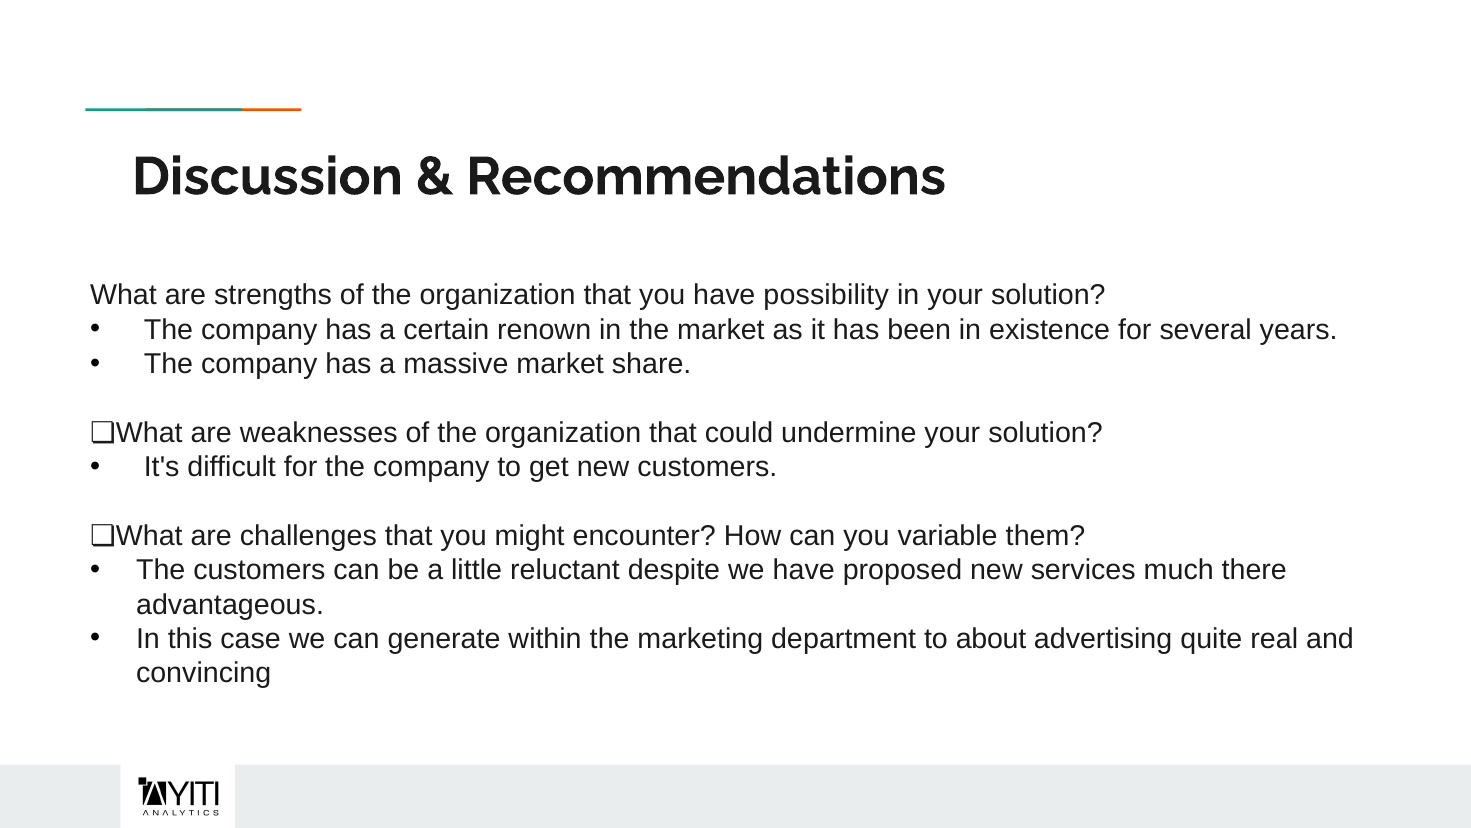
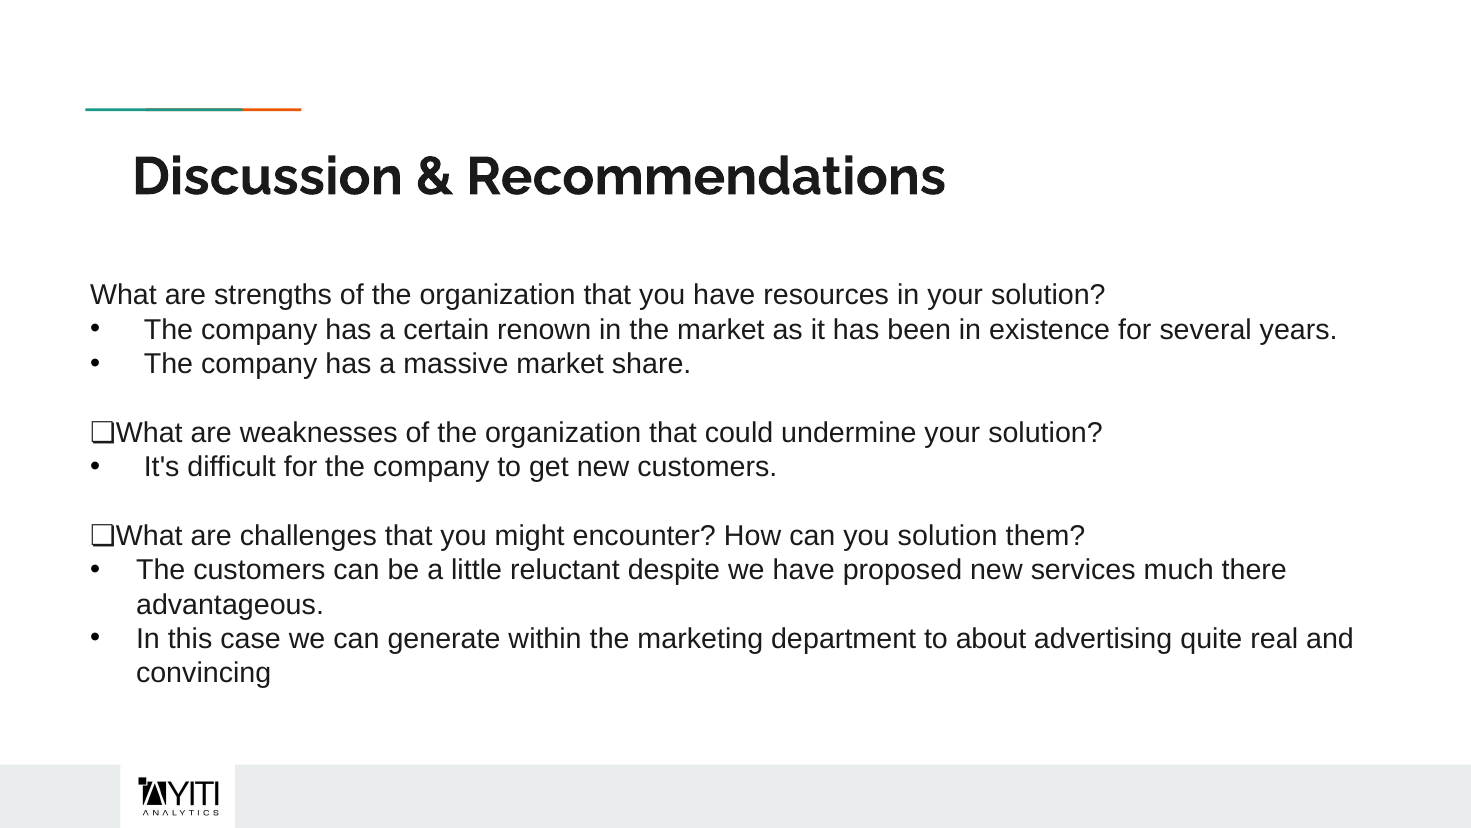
possibility: possibility -> resources
you variable: variable -> solution
